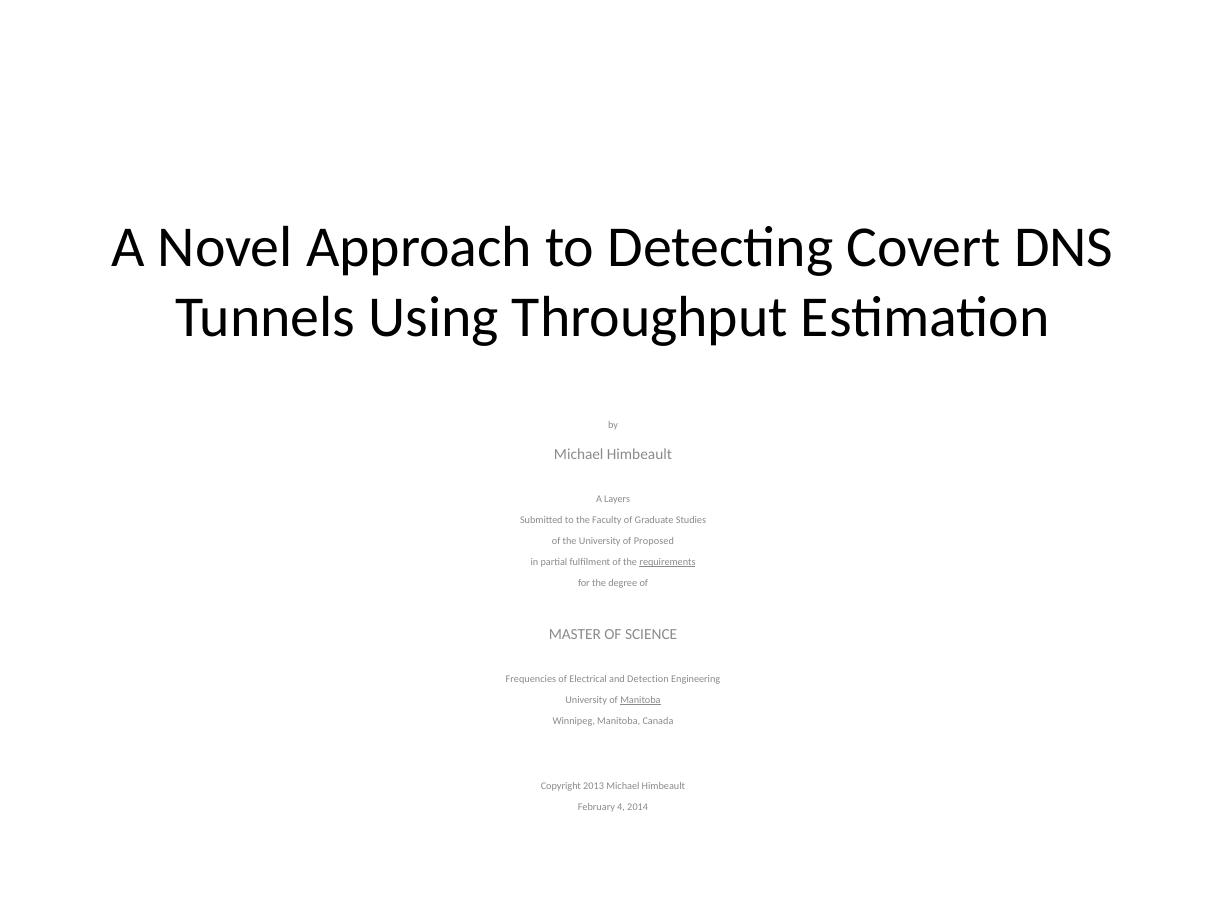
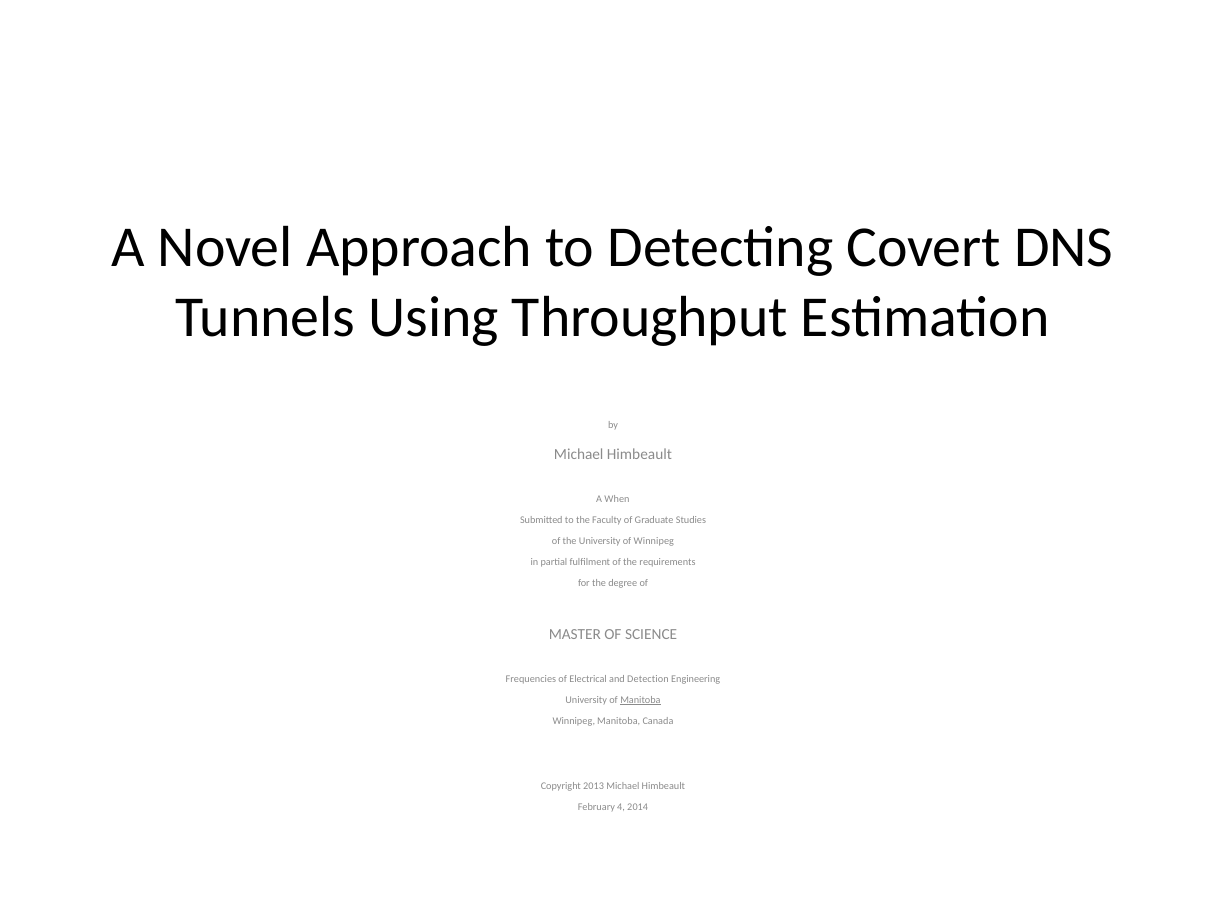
Layers: Layers -> When
of Proposed: Proposed -> Winnipeg
requirements underline: present -> none
